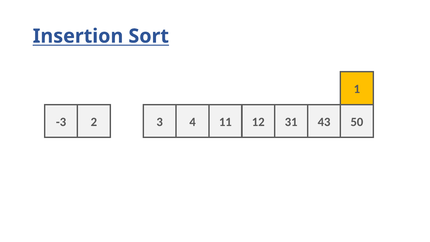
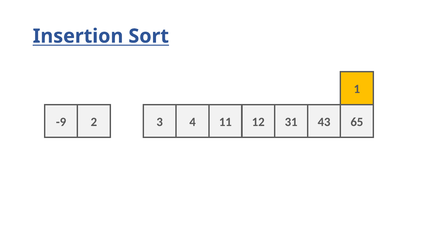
-3: -3 -> -9
50: 50 -> 65
